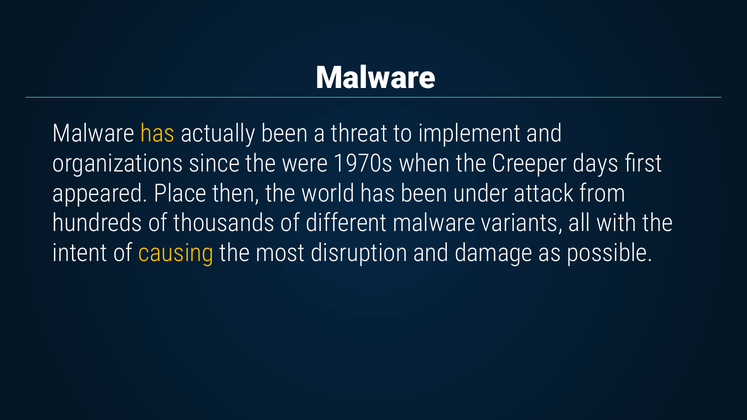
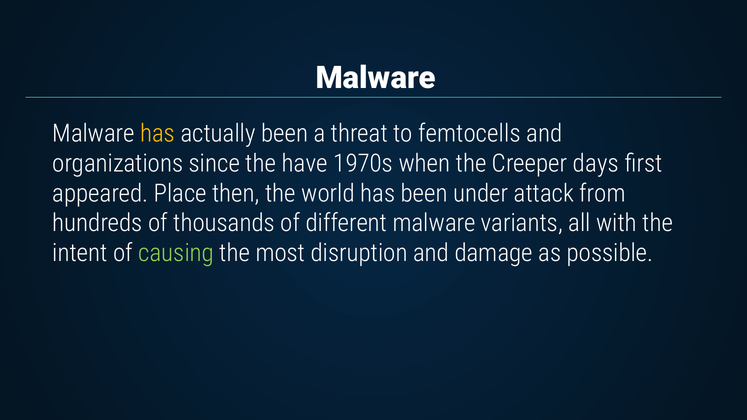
implement: implement -> femtocells
were: were -> have
causing colour: yellow -> light green
